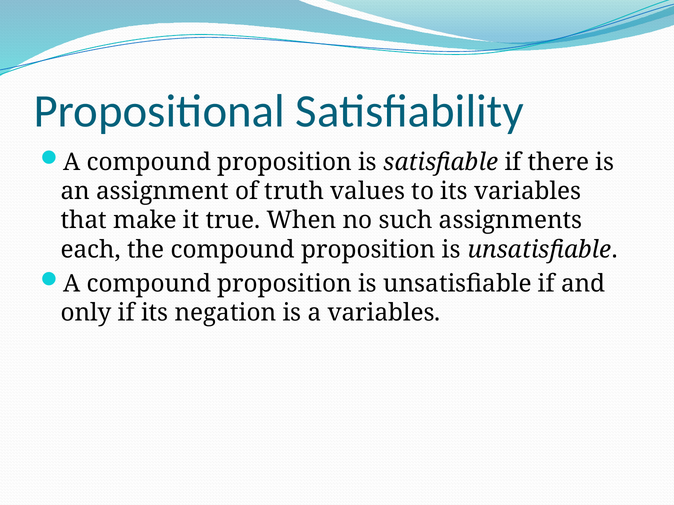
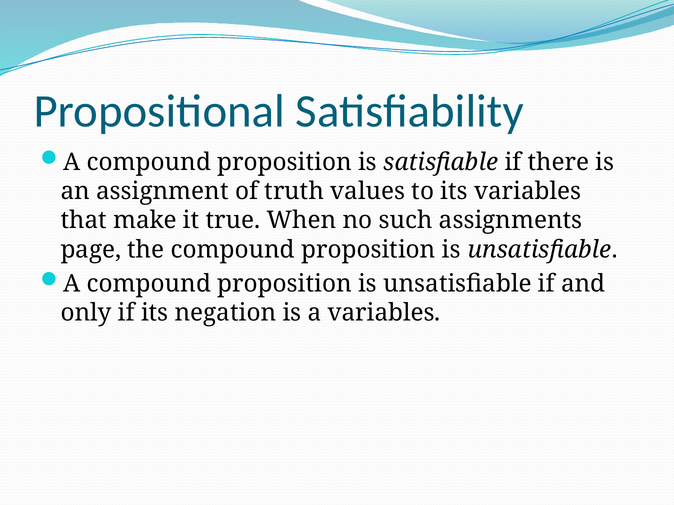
each: each -> page
